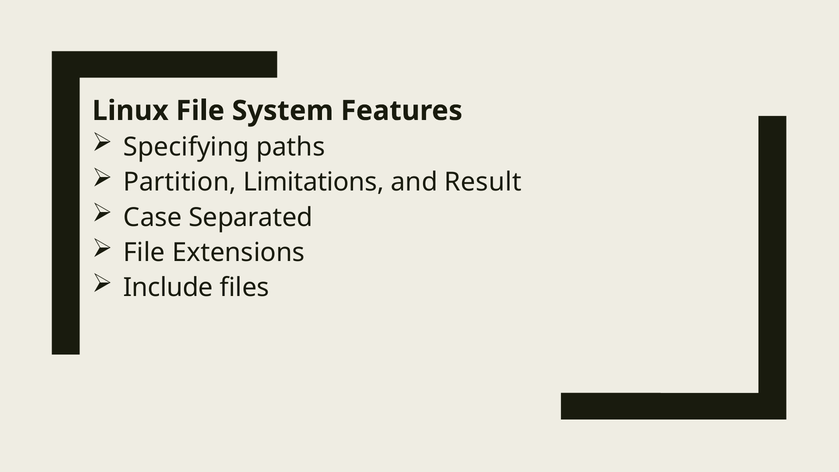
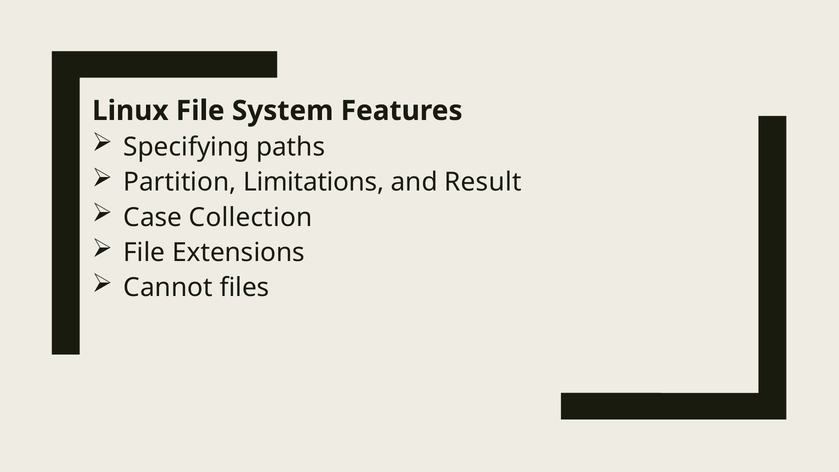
Separated: Separated -> Collection
Include: Include -> Cannot
